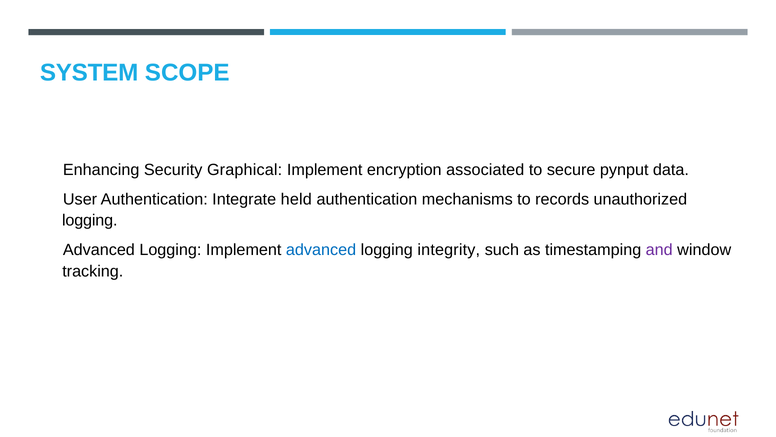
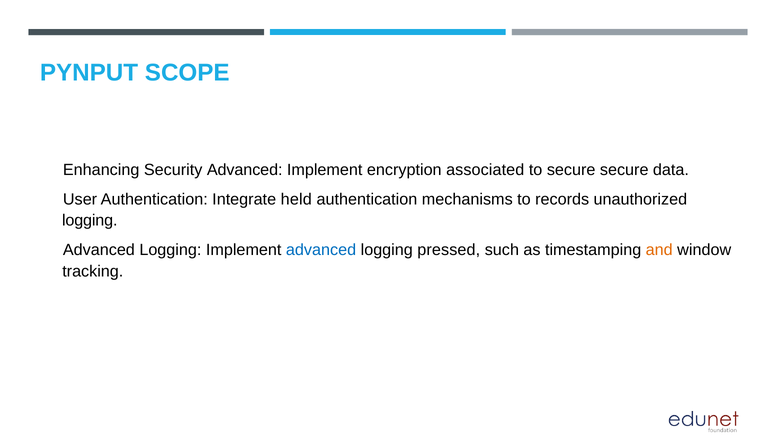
SYSTEM: SYSTEM -> PYNPUT
Security Graphical: Graphical -> Advanced
secure pynput: pynput -> secure
integrity: integrity -> pressed
and colour: purple -> orange
